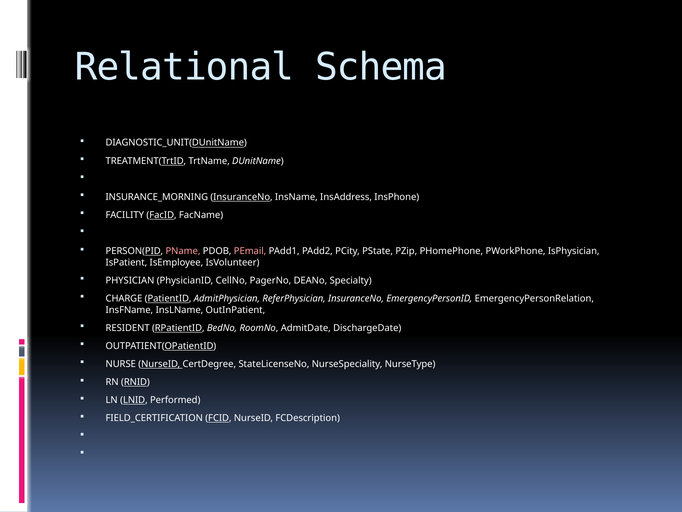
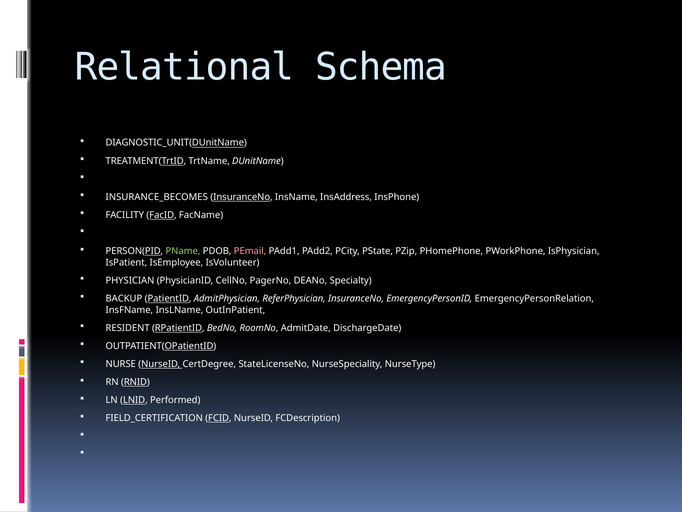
INSURANCE_MORNING: INSURANCE_MORNING -> INSURANCE_BECOMES
PName colour: pink -> light green
CHARGE: CHARGE -> BACKUP
